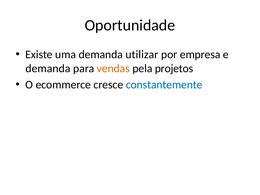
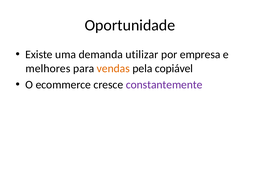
demanda at (48, 68): demanda -> melhores
projetos: projetos -> copiável
constantemente colour: blue -> purple
